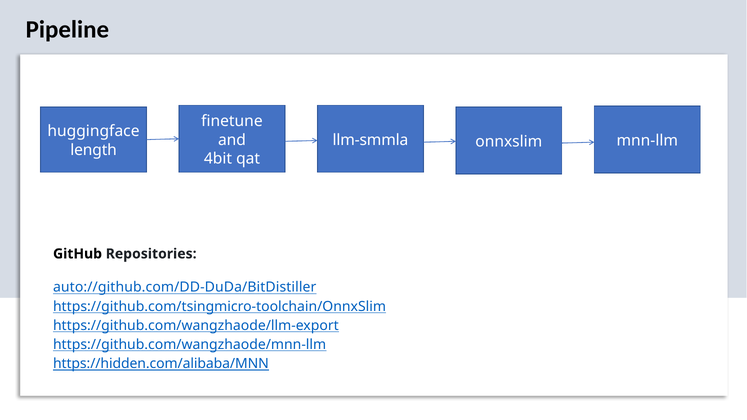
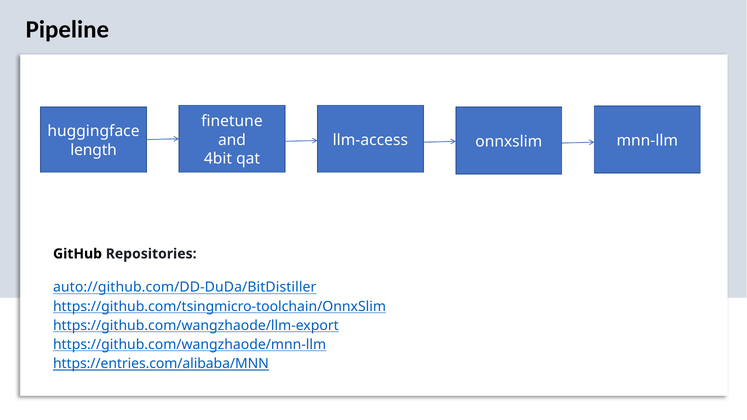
llm-smmla: llm-smmla -> llm-access
https://hidden.com/alibaba/MNN: https://hidden.com/alibaba/MNN -> https://entries.com/alibaba/MNN
